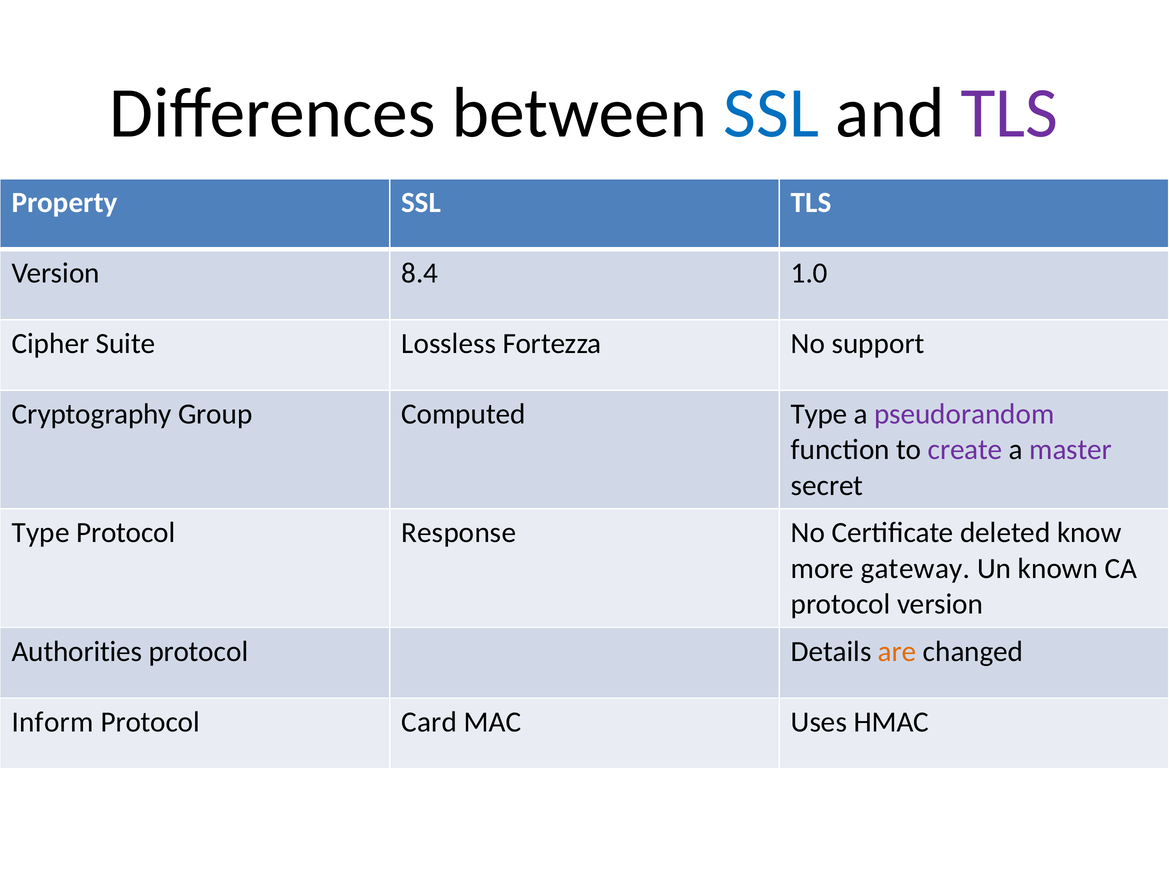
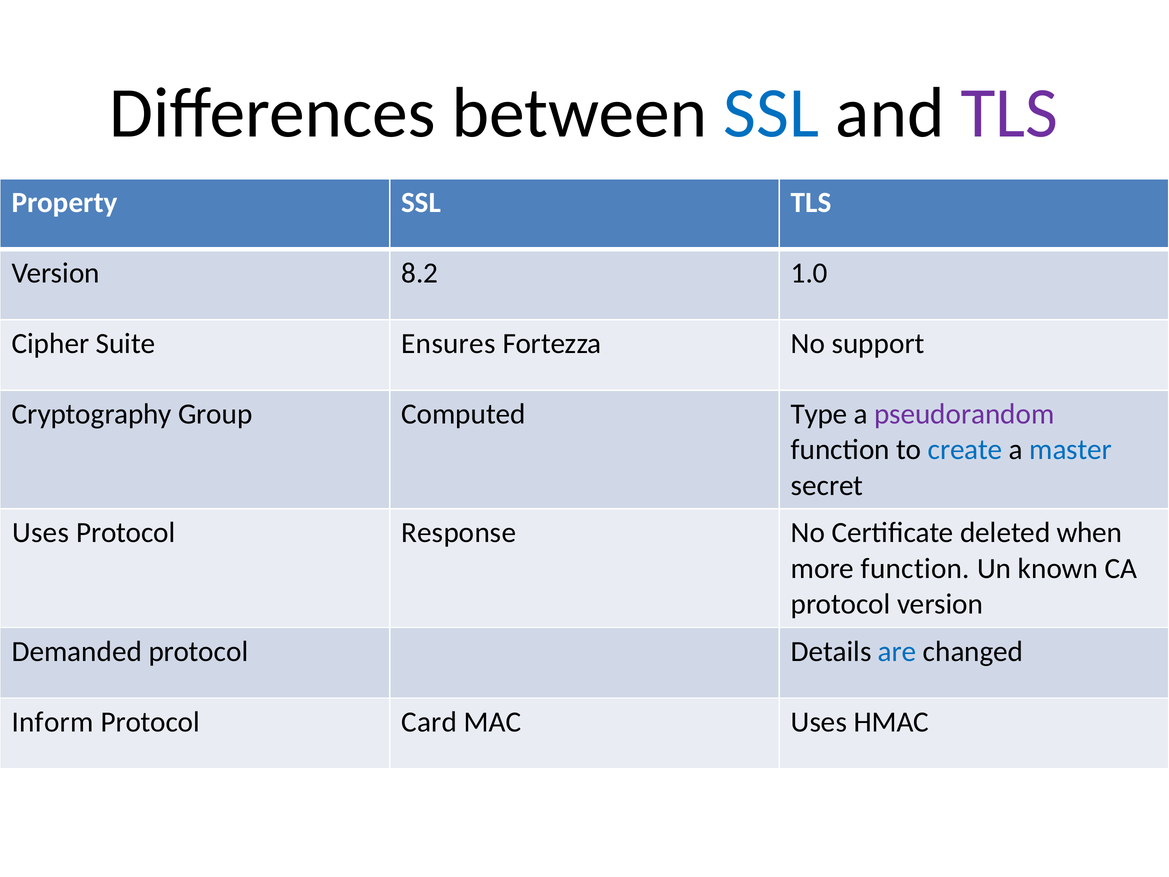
8.4: 8.4 -> 8.2
Lossless: Lossless -> Ensures
create colour: purple -> blue
master colour: purple -> blue
Type at (41, 533): Type -> Uses
know: know -> when
more gateway: gateway -> function
Authorities: Authorities -> Demanded
are colour: orange -> blue
